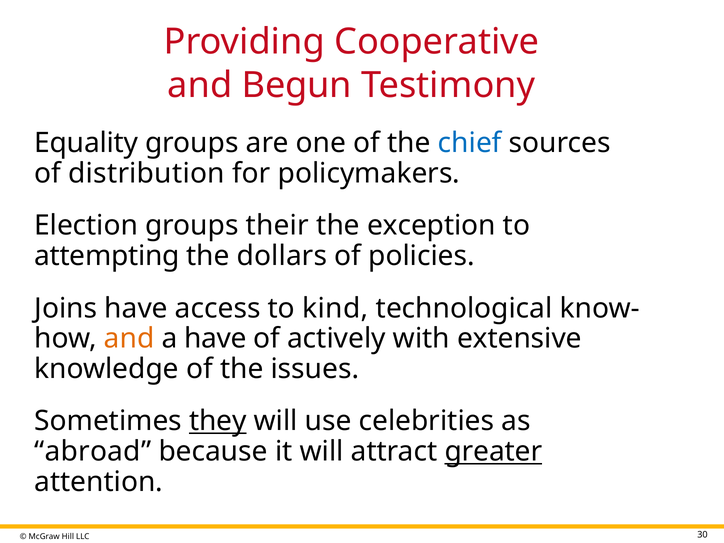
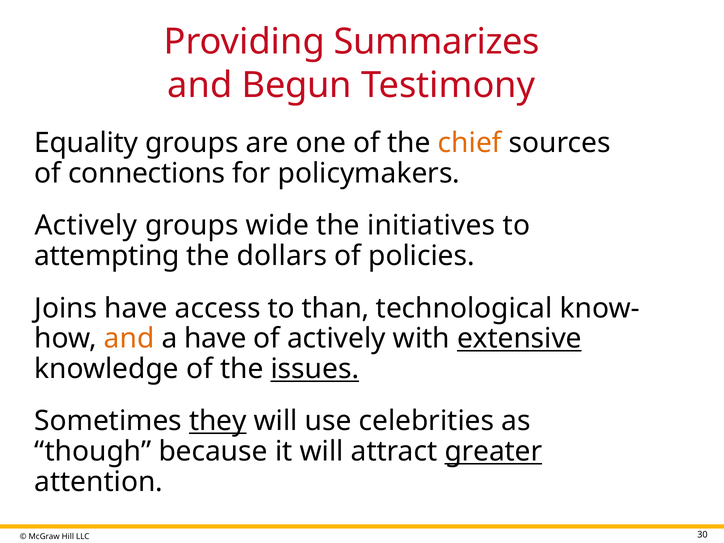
Cooperative: Cooperative -> Summarizes
chief colour: blue -> orange
distribution: distribution -> connections
Election at (86, 226): Election -> Actively
their: their -> wide
exception: exception -> initiatives
kind: kind -> than
extensive underline: none -> present
issues underline: none -> present
abroad: abroad -> though
